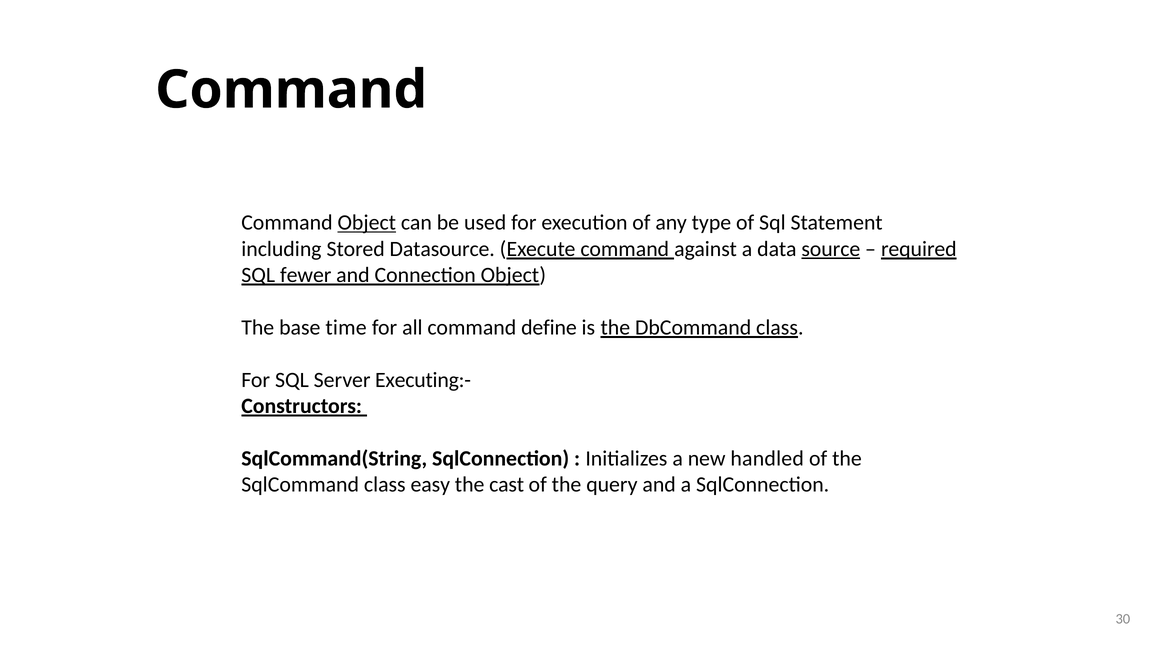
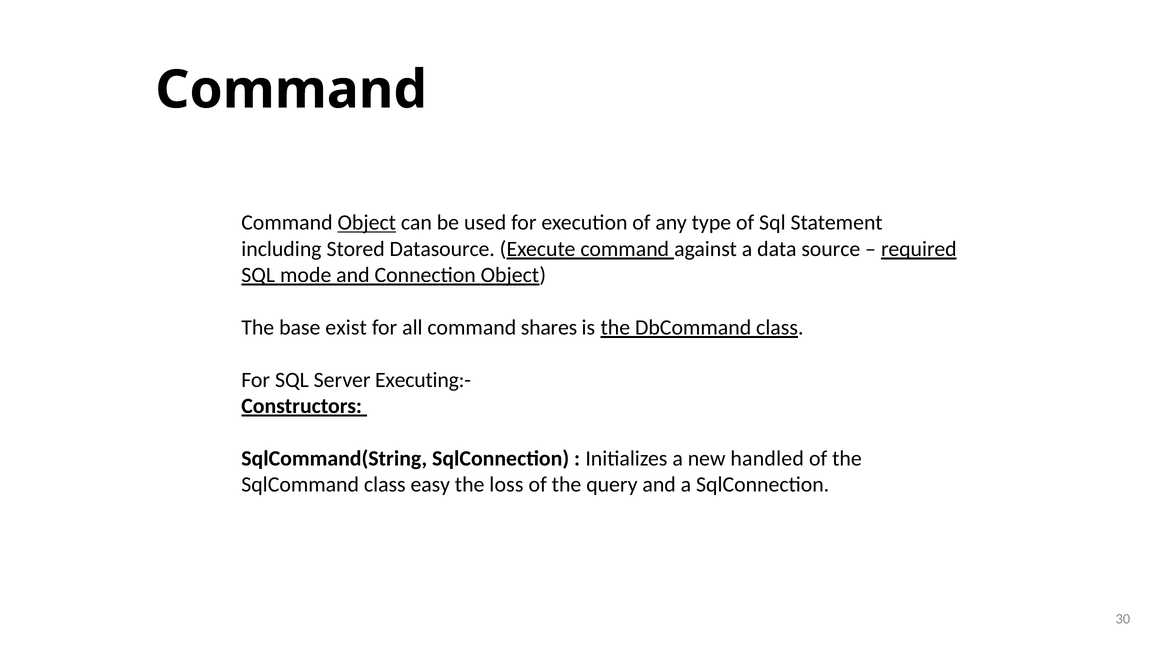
source underline: present -> none
fewer: fewer -> mode
time: time -> exist
define: define -> shares
cast: cast -> loss
